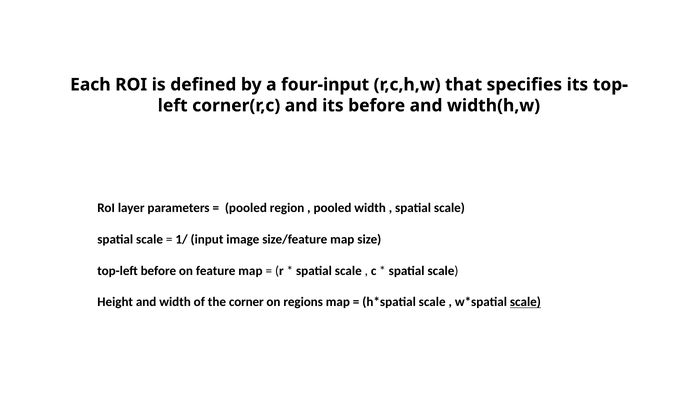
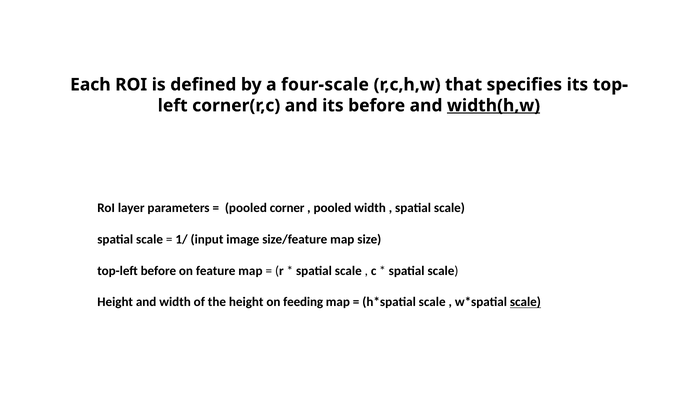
four-input: four-input -> four-scale
width(h,w underline: none -> present
region: region -> corner
the corner: corner -> height
regions: regions -> feeding
